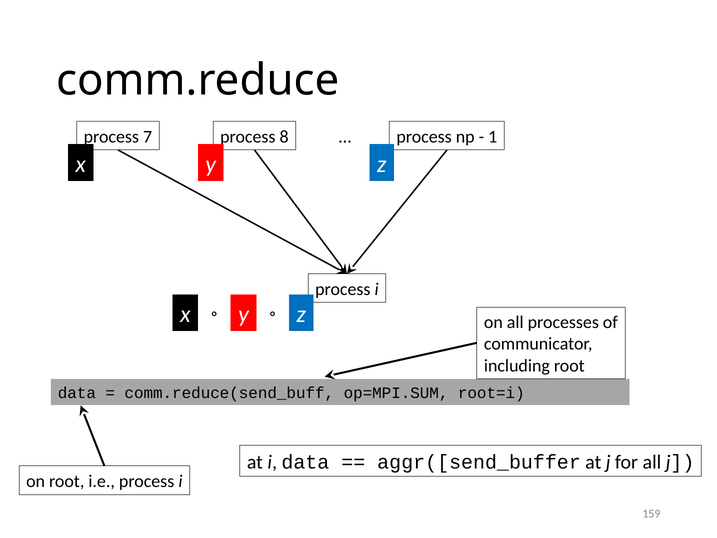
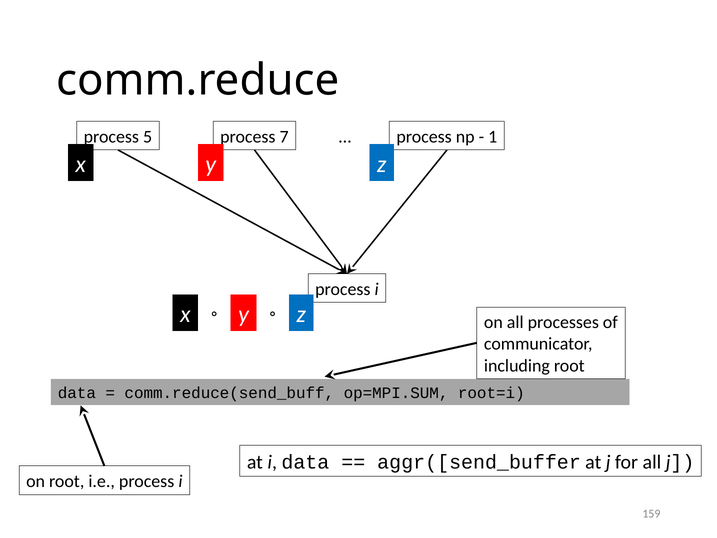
7: 7 -> 5
8: 8 -> 7
